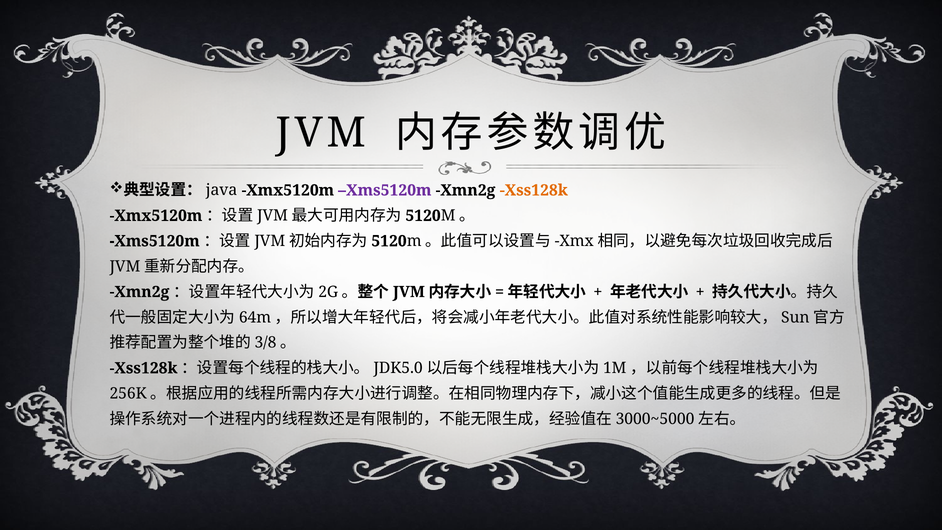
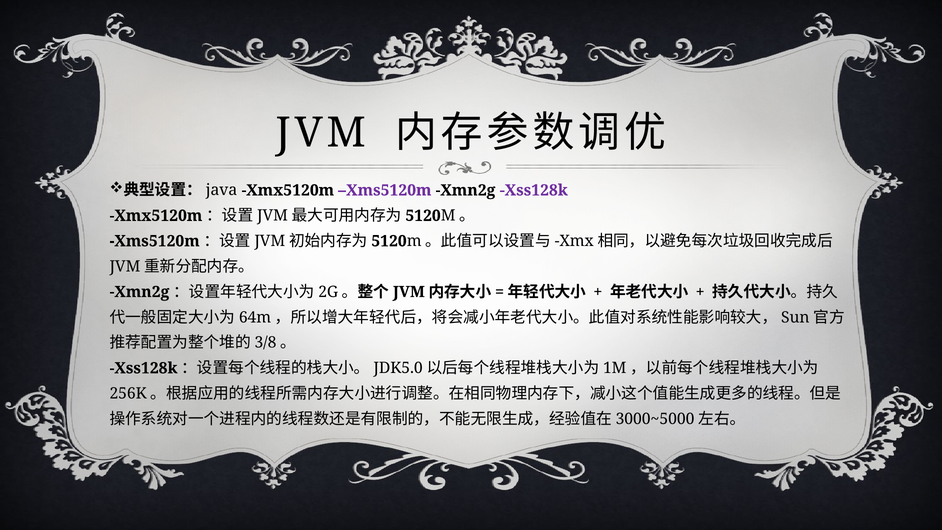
Xss128k colour: orange -> purple
